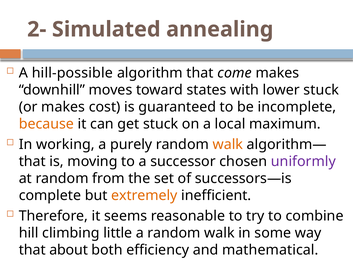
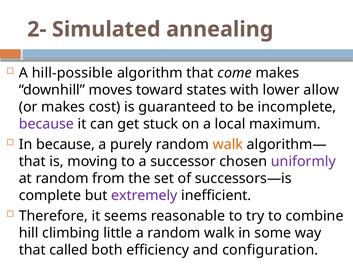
lower stuck: stuck -> allow
because at (46, 124) colour: orange -> purple
In working: working -> because
extremely colour: orange -> purple
about: about -> called
mathematical: mathematical -> configuration
